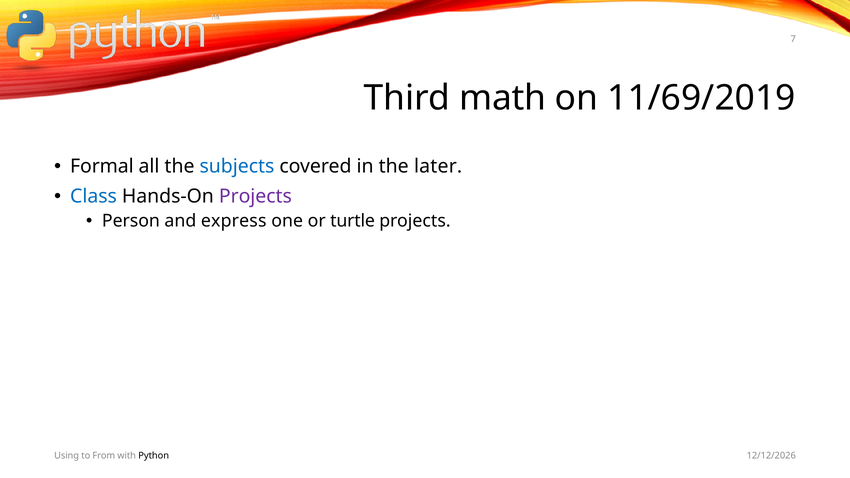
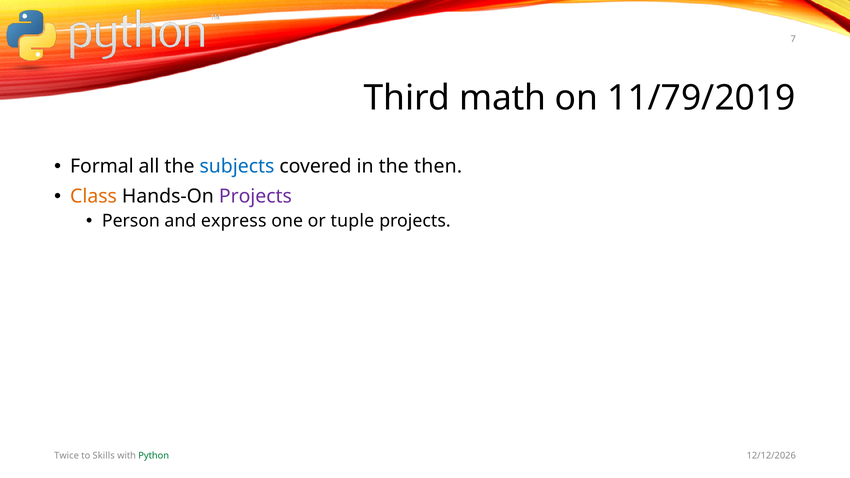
11/69/2019: 11/69/2019 -> 11/79/2019
later: later -> then
Class colour: blue -> orange
turtle: turtle -> tuple
Using: Using -> Twice
From: From -> Skills
Python colour: black -> green
